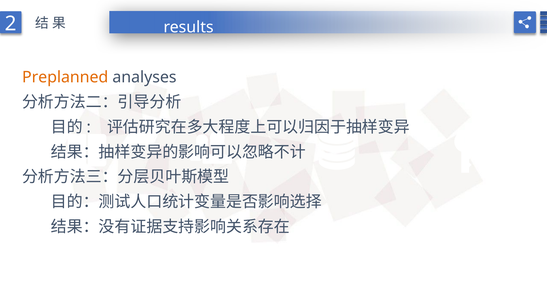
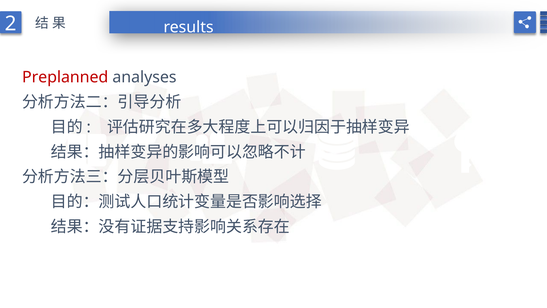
Preplanned colour: orange -> red
